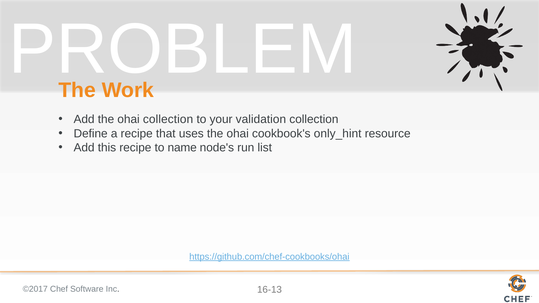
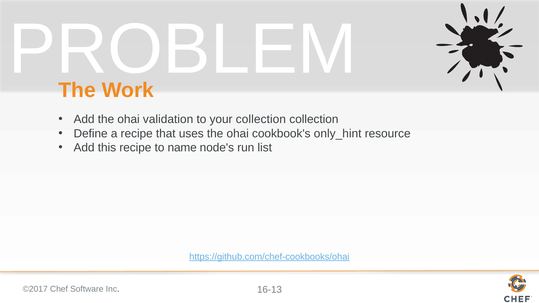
ohai collection: collection -> validation
your validation: validation -> collection
